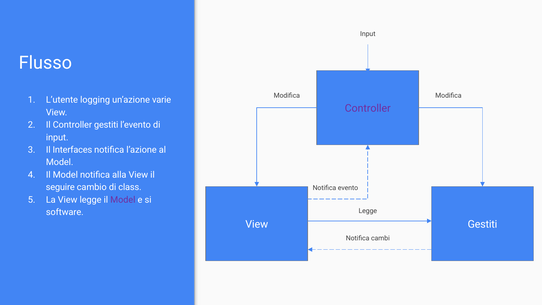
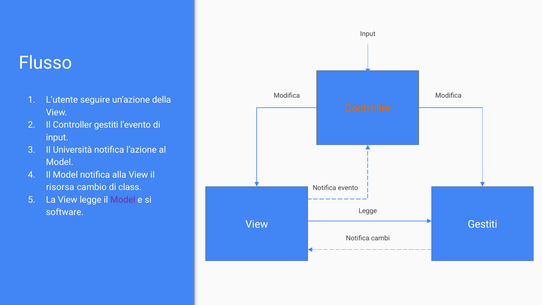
logging: logging -> seguire
varie: varie -> della
Controller at (368, 108) colour: purple -> orange
Interfaces: Interfaces -> Università
seguire: seguire -> risorsa
